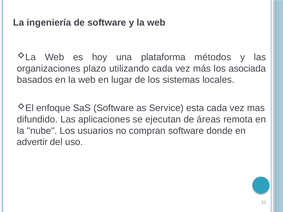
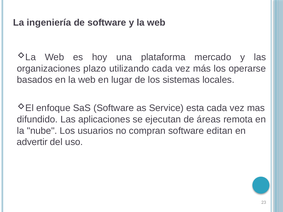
métodos: métodos -> mercado
asociada: asociada -> operarse
donde: donde -> editan
